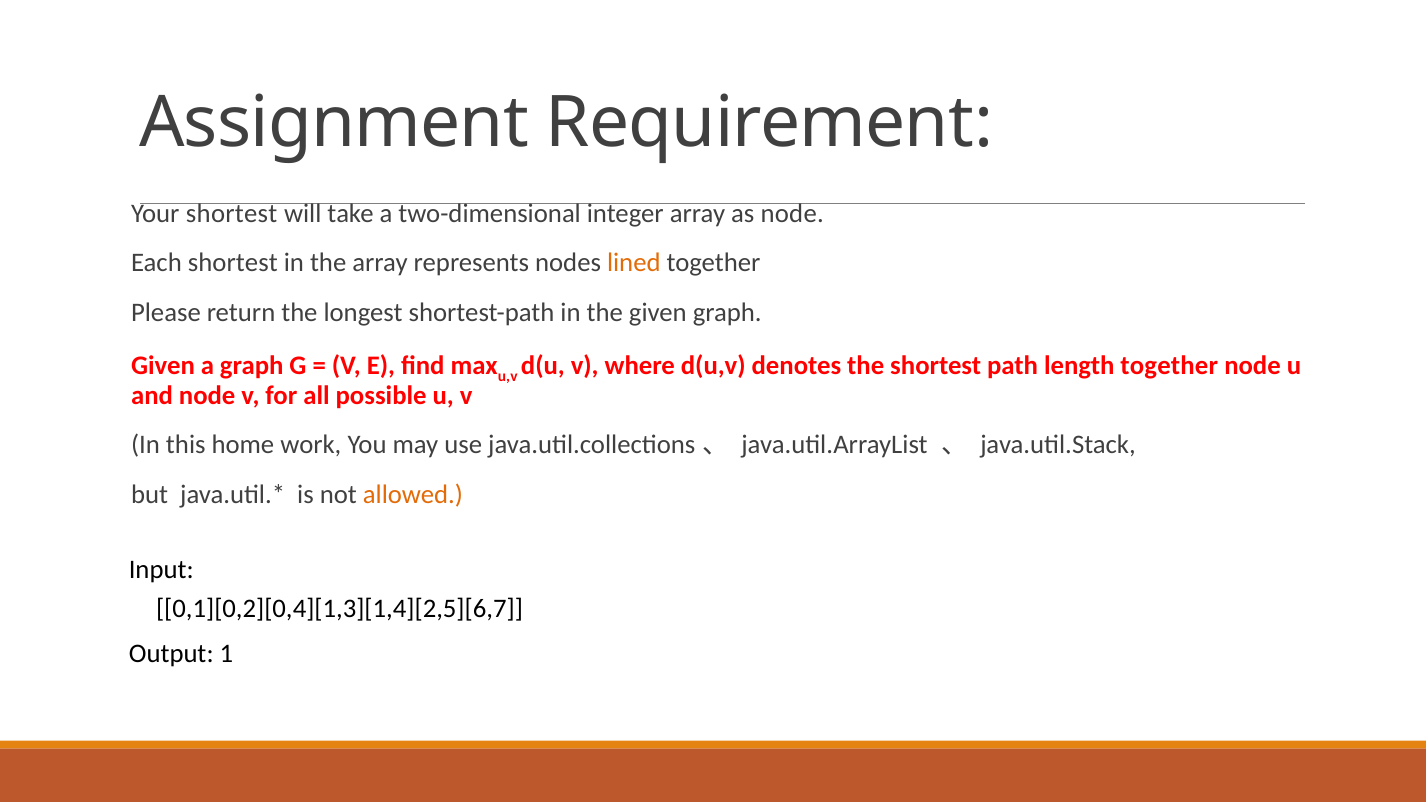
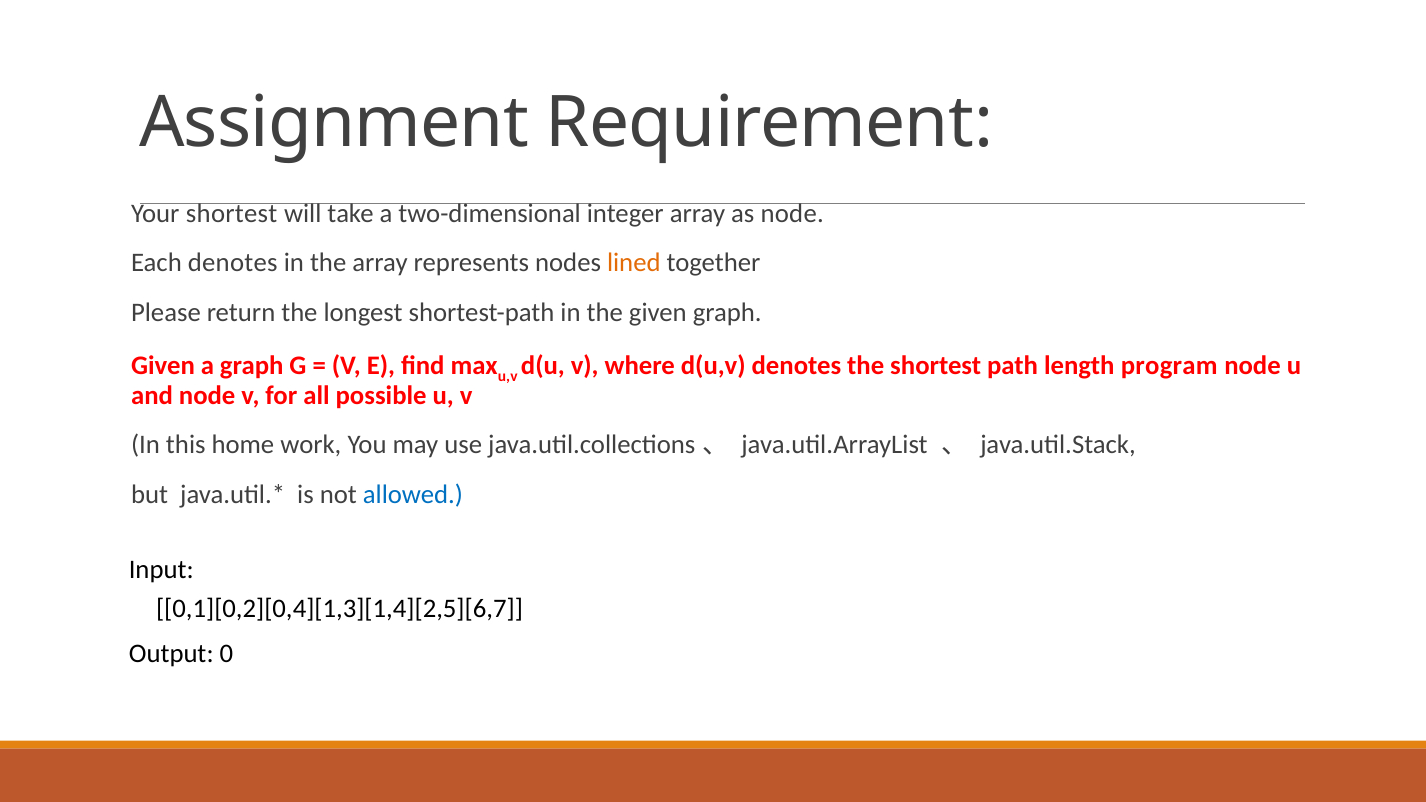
Each shortest: shortest -> denotes
length together: together -> program
allowed colour: orange -> blue
1: 1 -> 0
